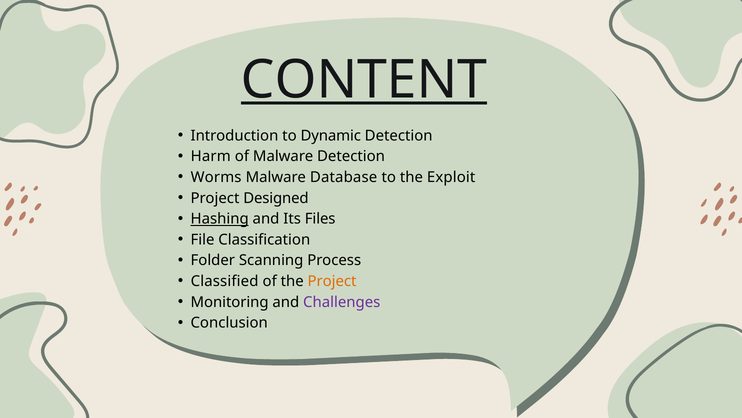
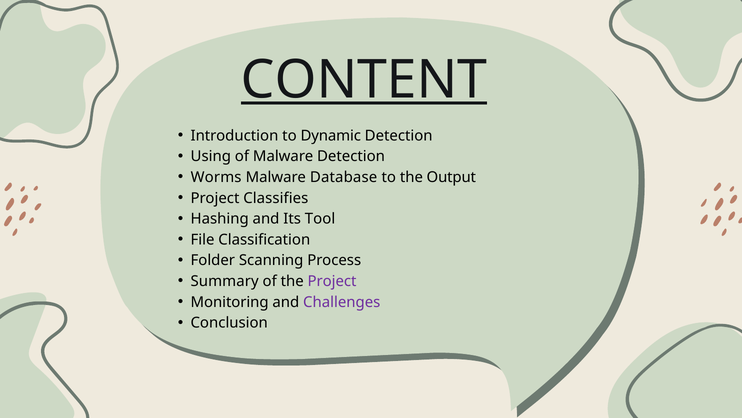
Harm: Harm -> Using
Exploit: Exploit -> Output
Designed: Designed -> Classifies
Hashing underline: present -> none
Files: Files -> Tool
Classified: Classified -> Summary
Project at (332, 281) colour: orange -> purple
